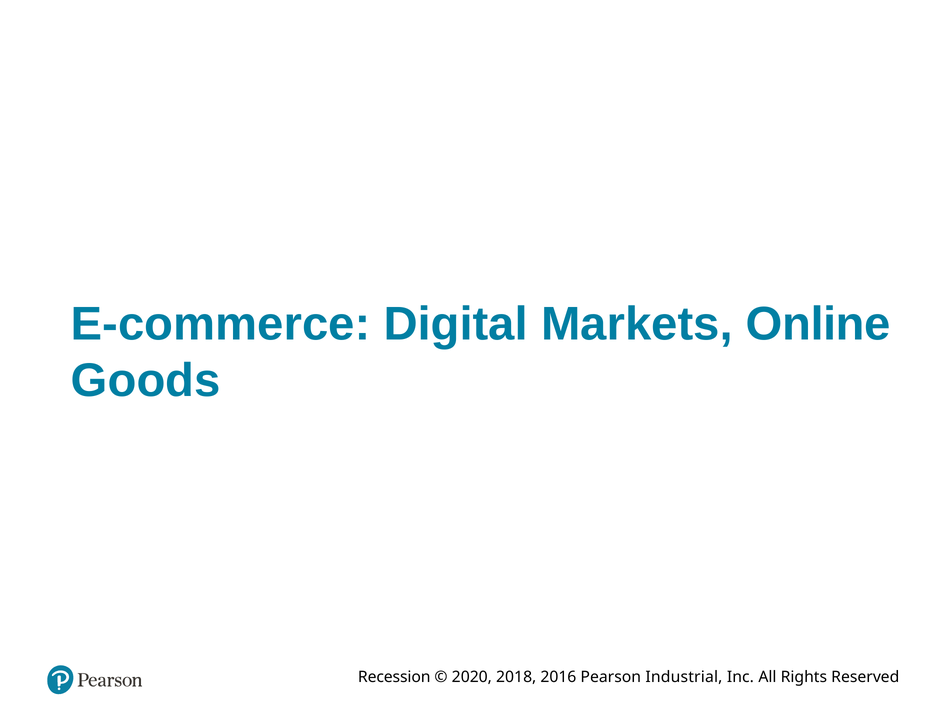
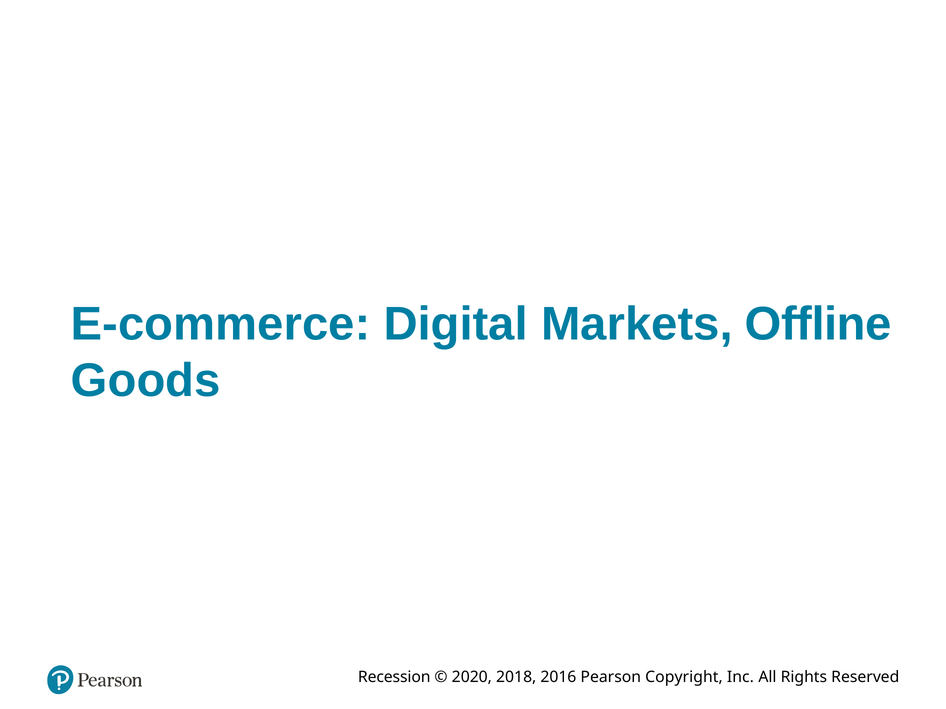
Online: Online -> Offline
Industrial: Industrial -> Copyright
